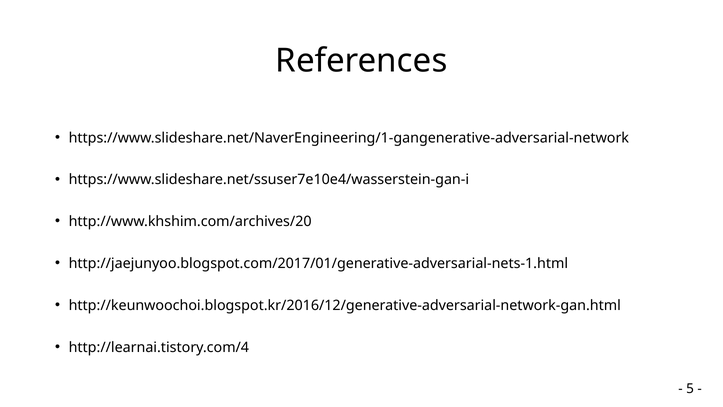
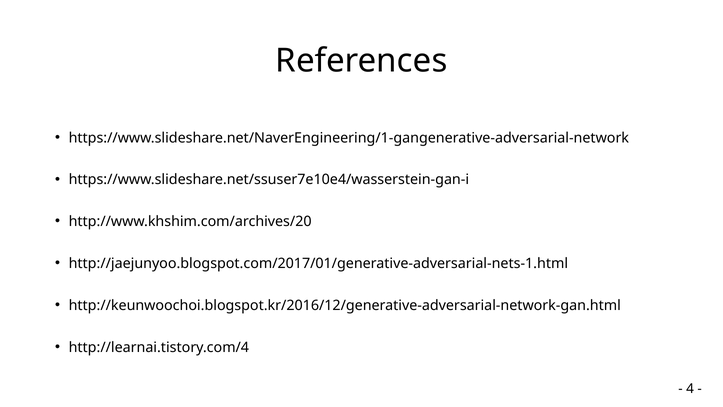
5: 5 -> 4
